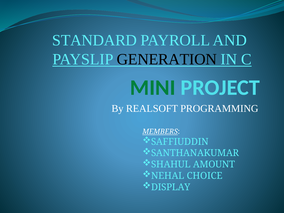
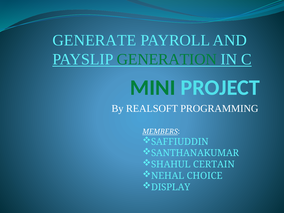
STANDARD: STANDARD -> GENERATE
GENERATION colour: black -> green
AMOUNT: AMOUNT -> CERTAIN
